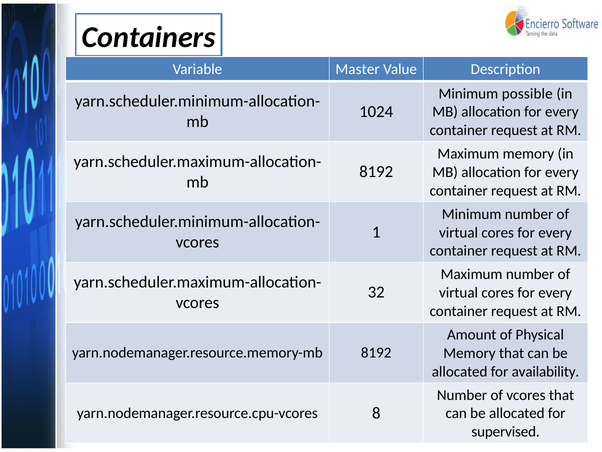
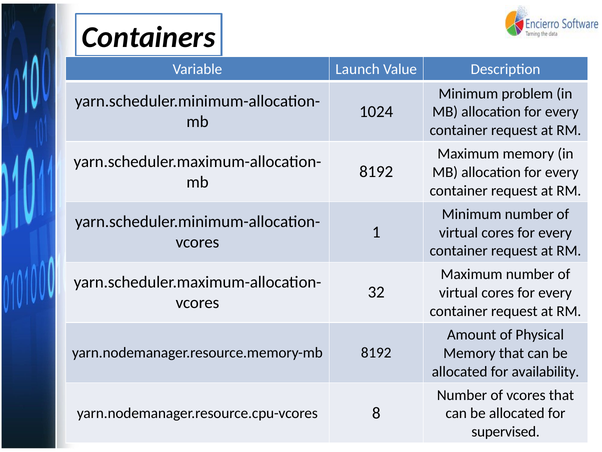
Master: Master -> Launch
possible: possible -> problem
